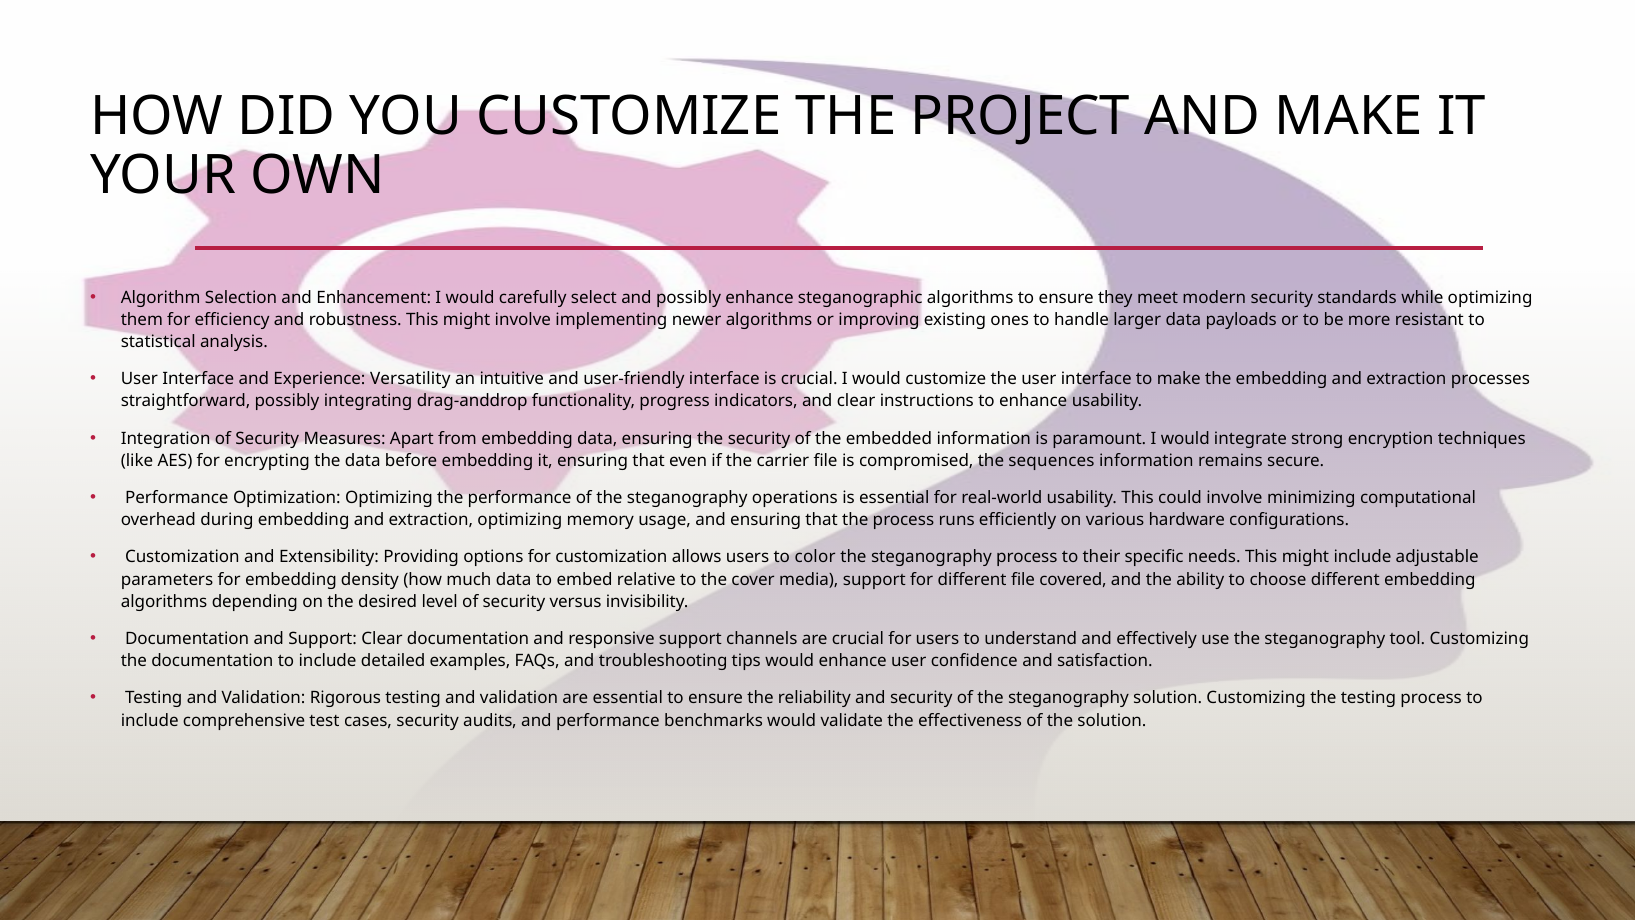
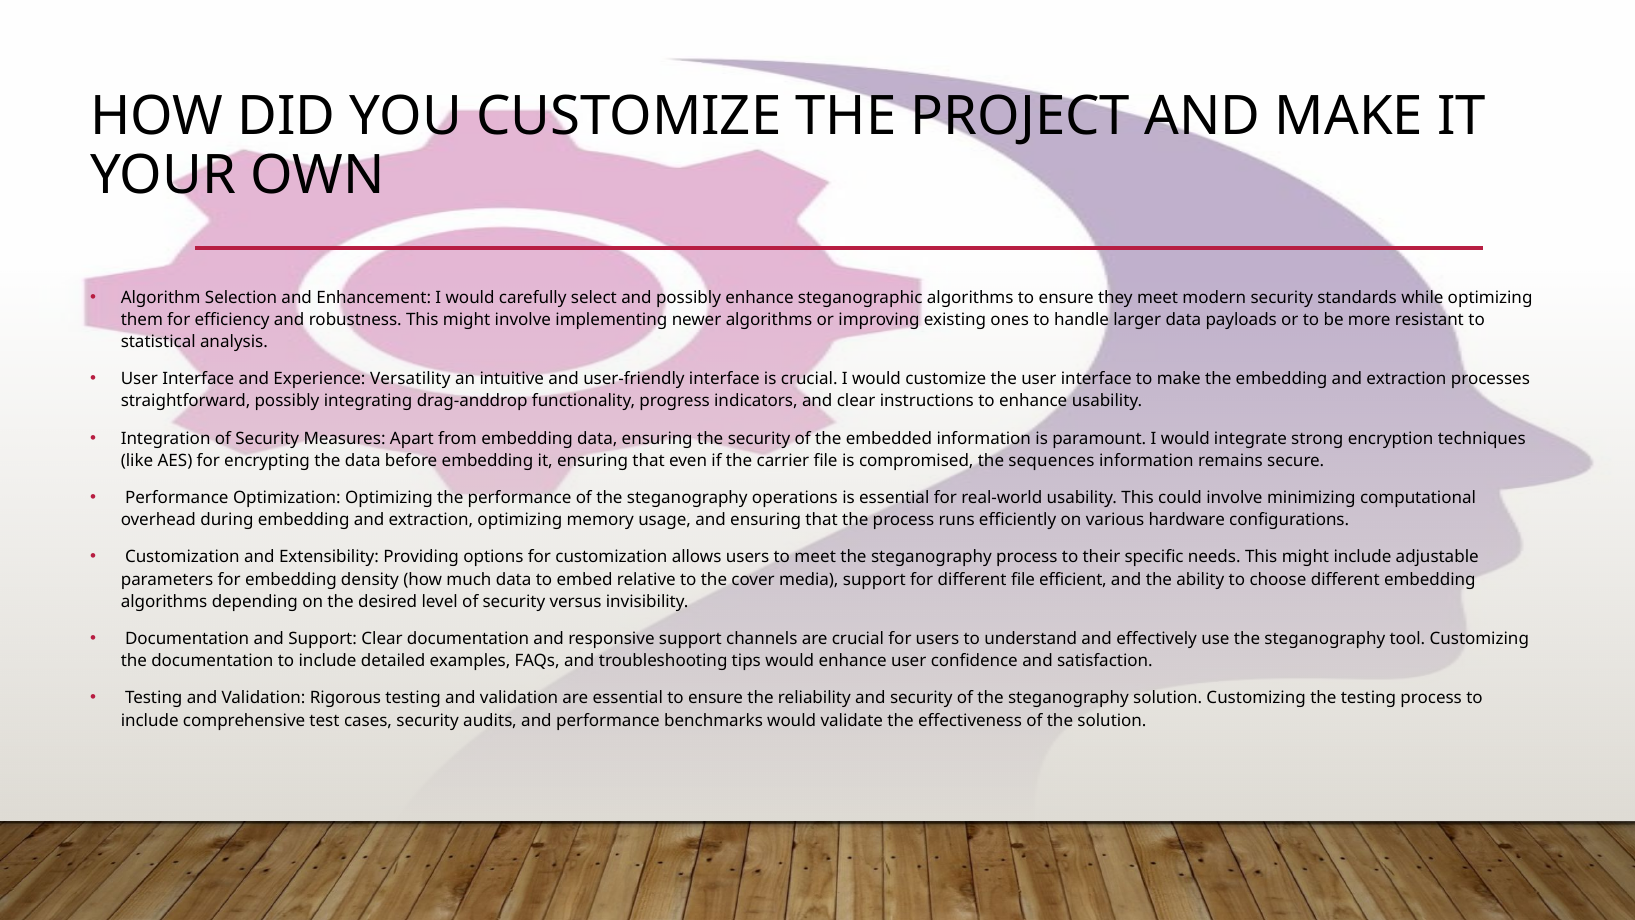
to color: color -> meet
covered: covered -> efficient
